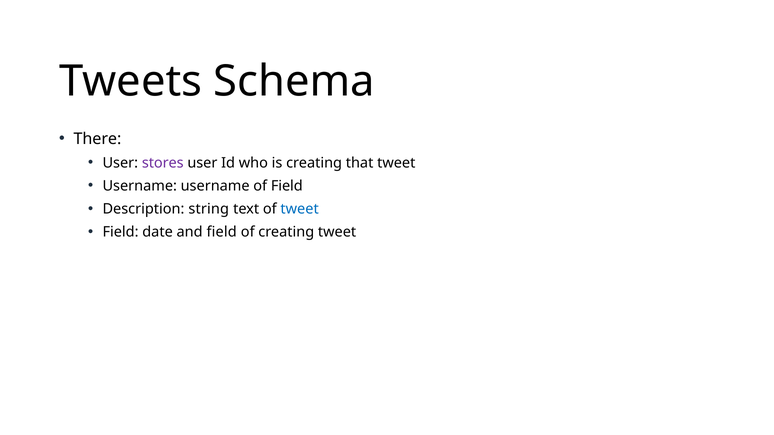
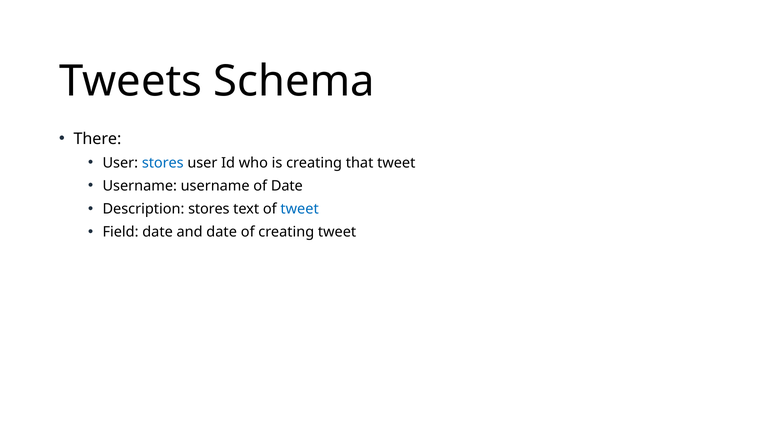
stores at (163, 163) colour: purple -> blue
of Field: Field -> Date
Description string: string -> stores
and field: field -> date
